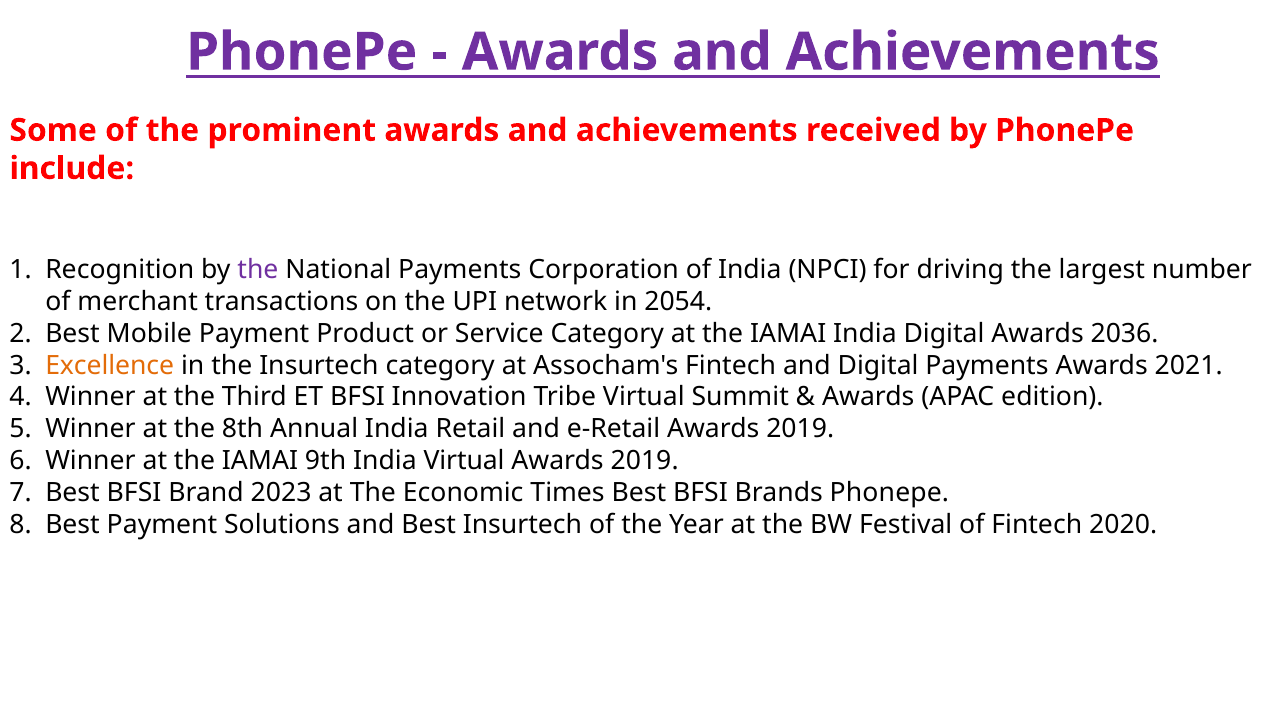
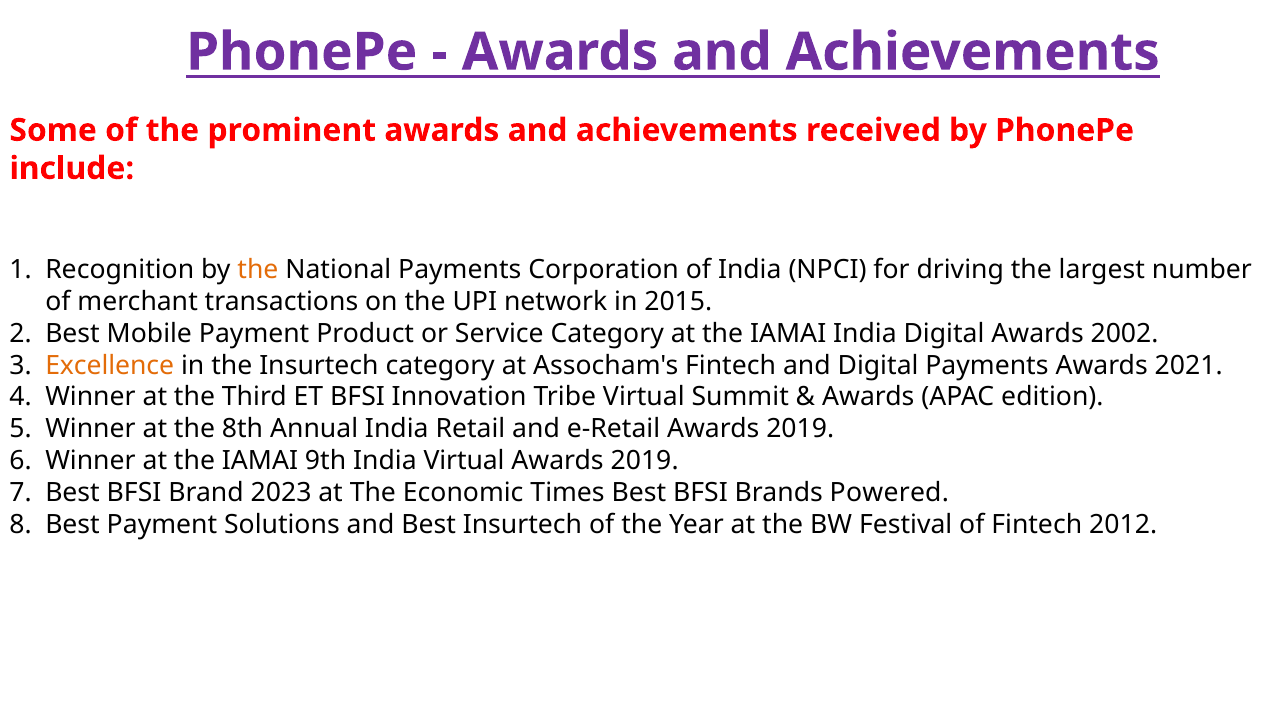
the at (258, 270) colour: purple -> orange
2054: 2054 -> 2015
2036: 2036 -> 2002
Brands Phonepe: Phonepe -> Powered
2020: 2020 -> 2012
